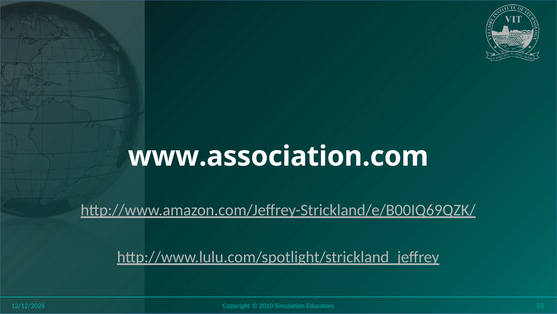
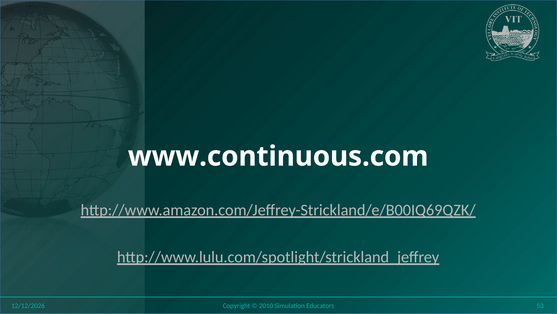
www.association.com: www.association.com -> www.continuous.com
